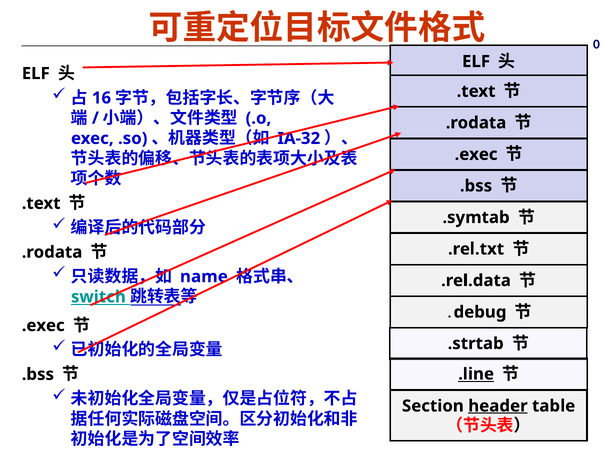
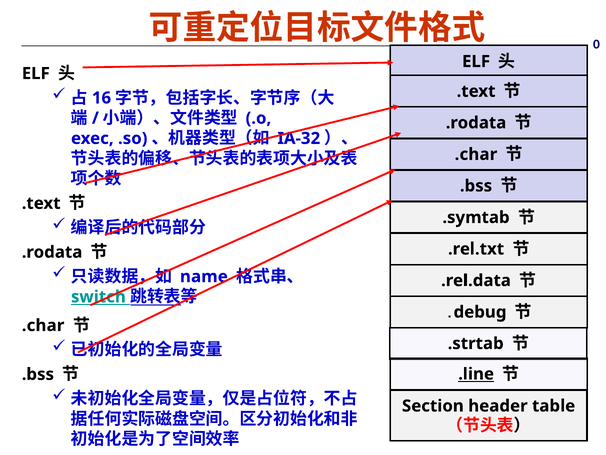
.exec at (476, 154): .exec -> .char
.exec at (43, 325): .exec -> .char
header underline: present -> none
